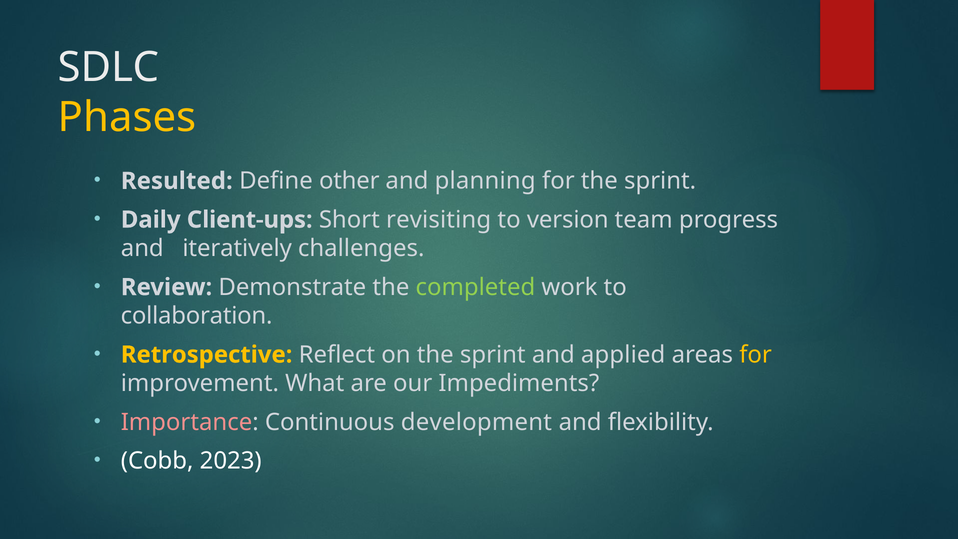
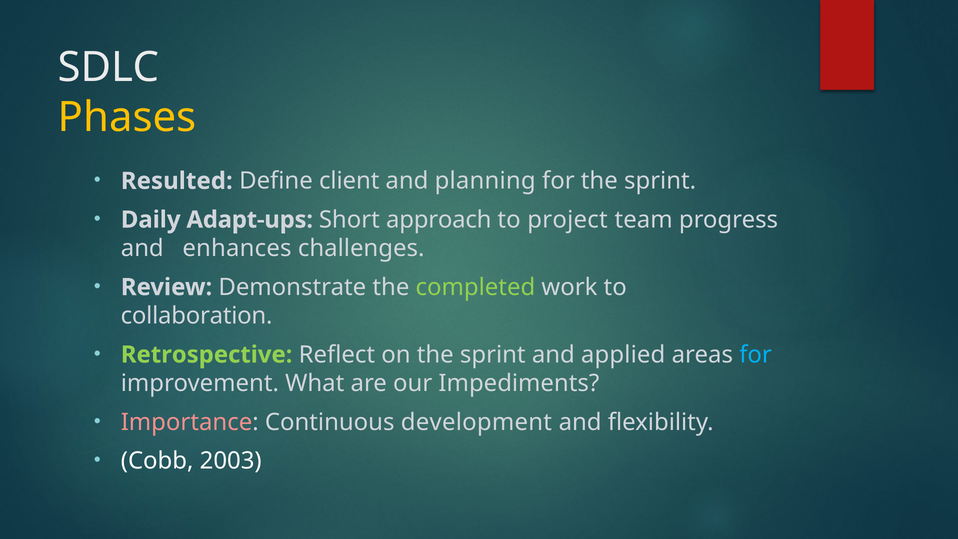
other: other -> client
Client-ups: Client-ups -> Adapt-ups
revisiting: revisiting -> approach
version: version -> project
iteratively: iteratively -> enhances
Retrospective colour: yellow -> light green
for at (756, 355) colour: yellow -> light blue
2023: 2023 -> 2003
